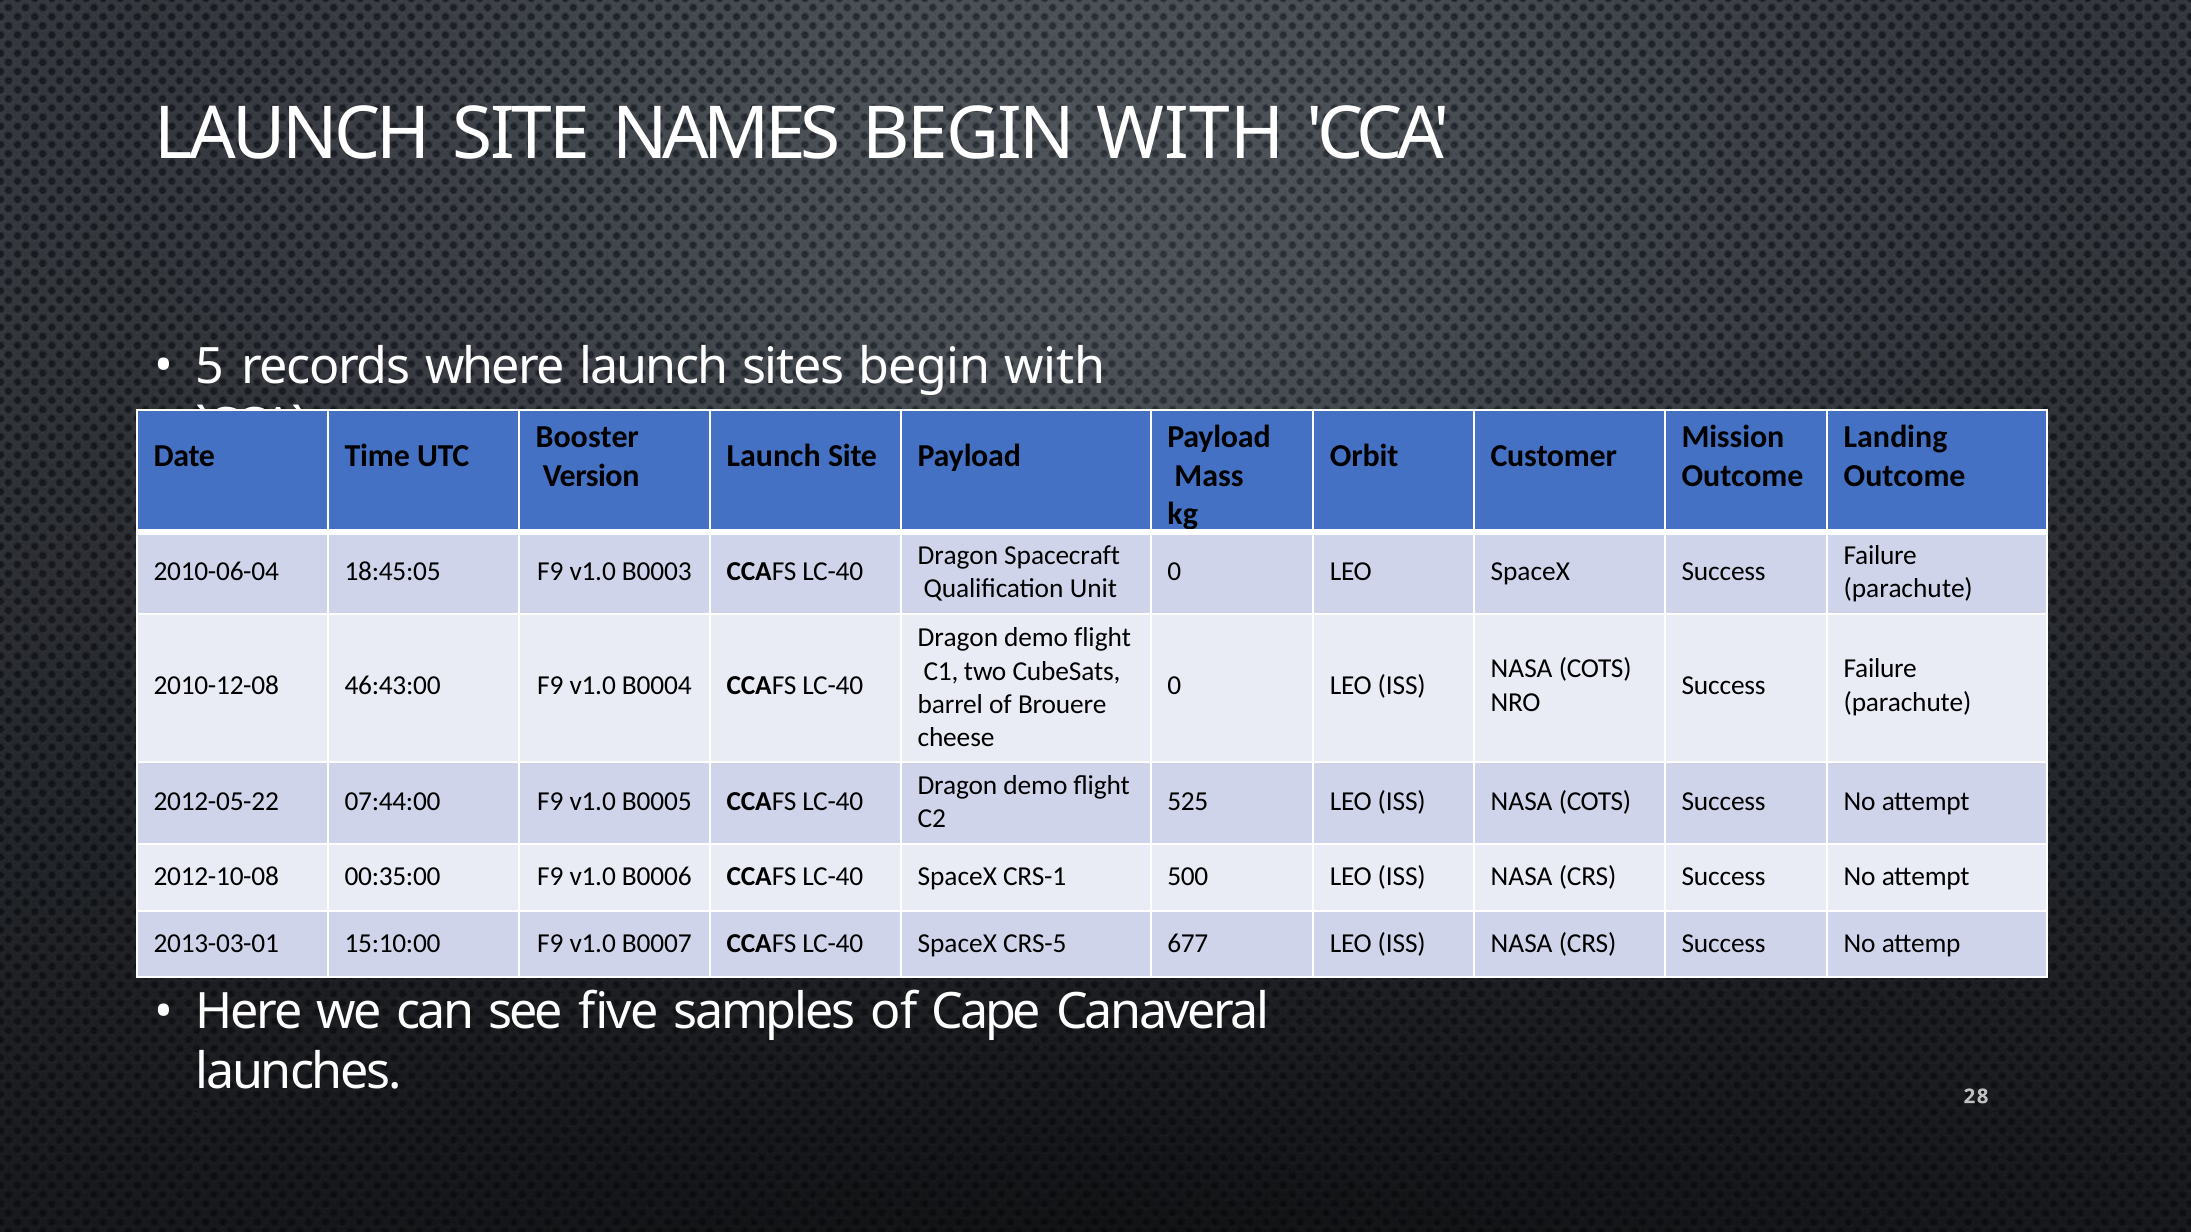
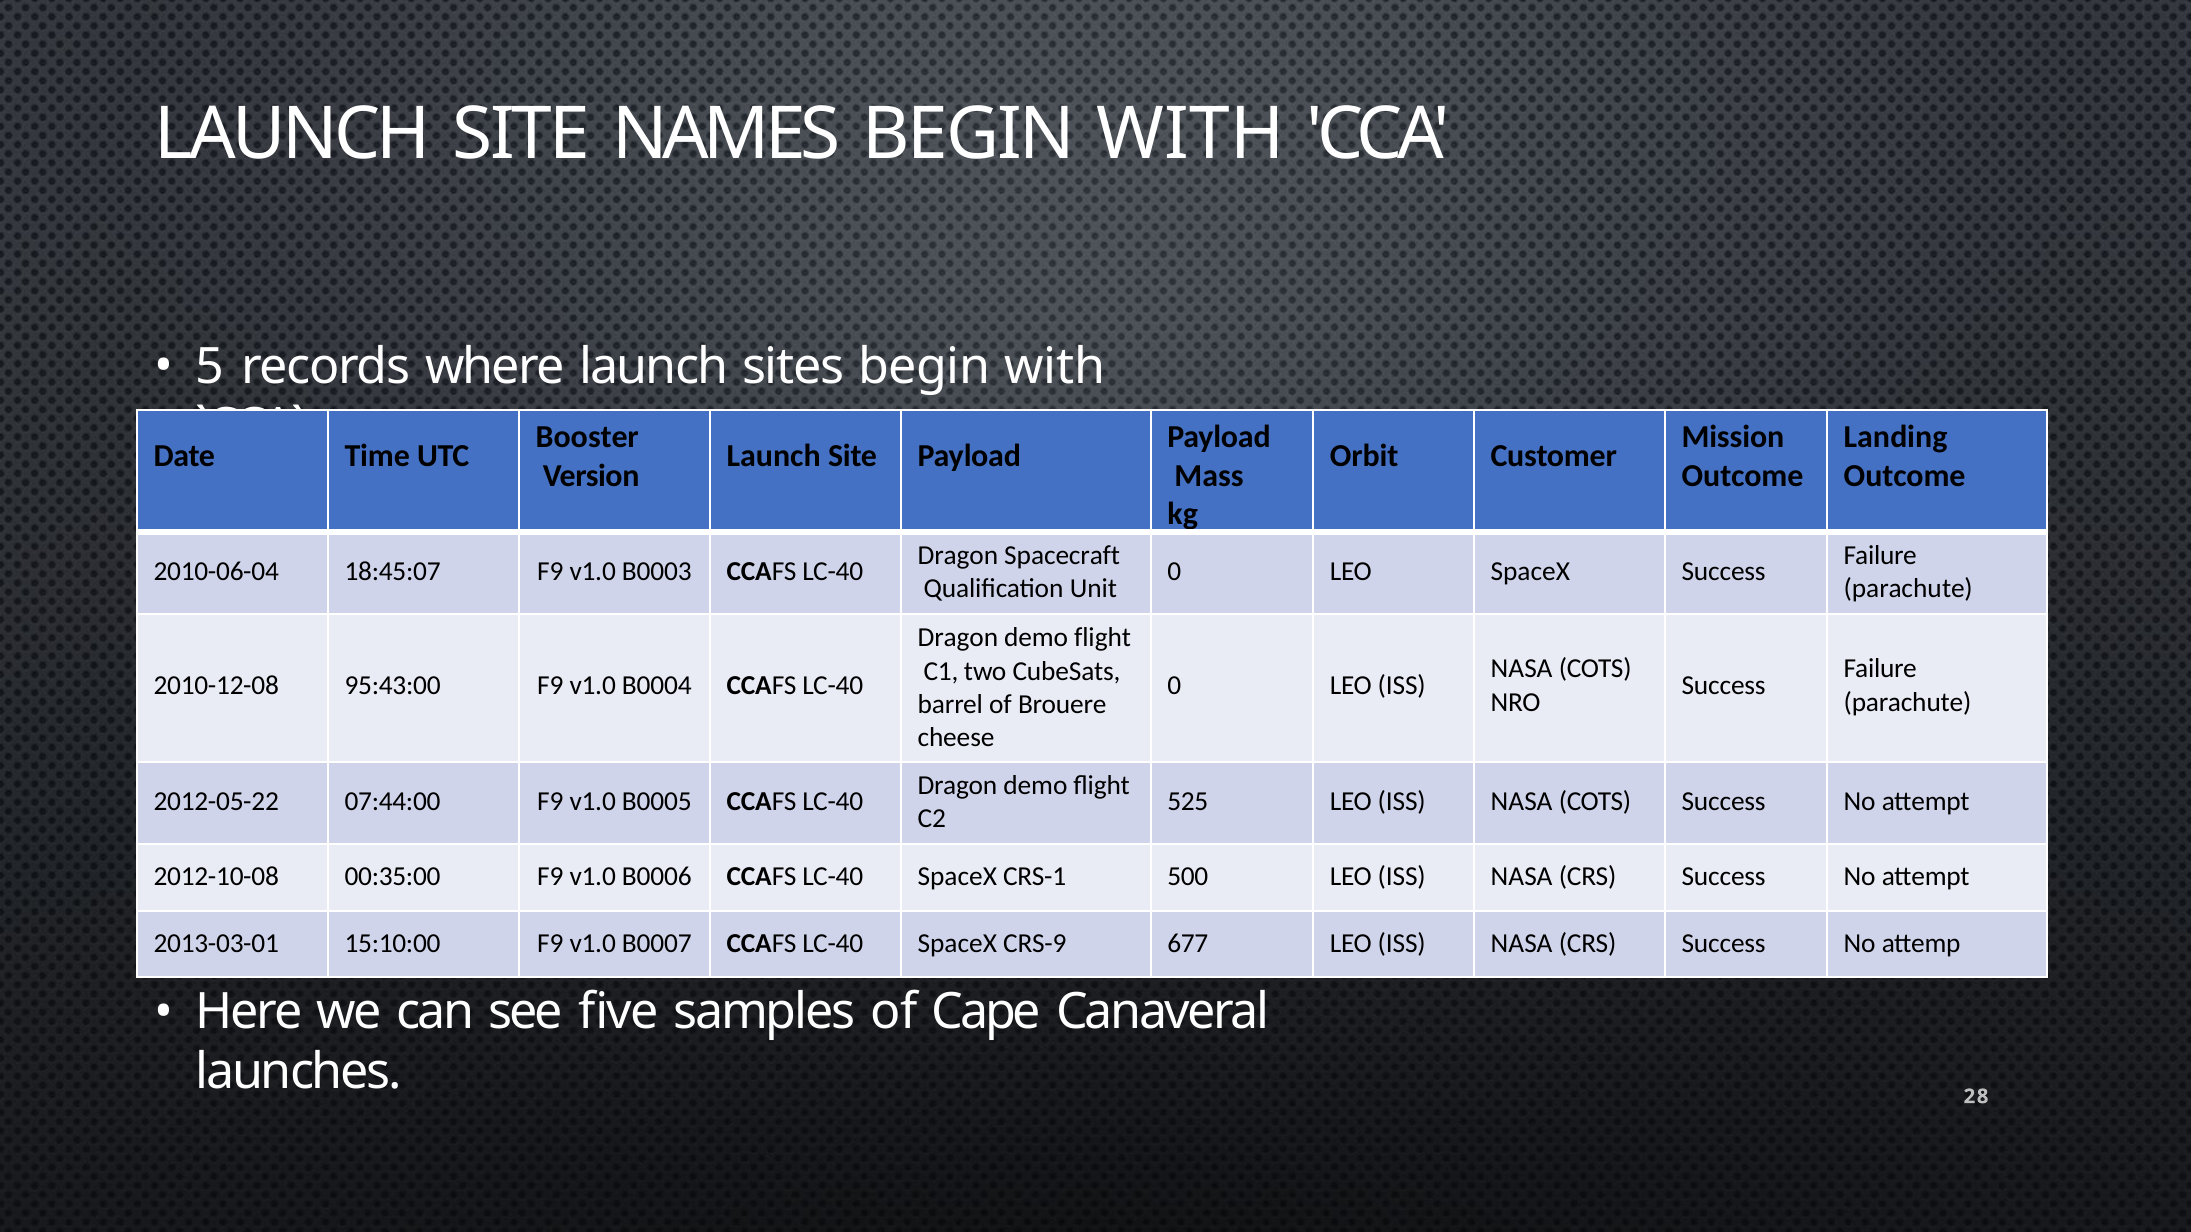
18:45:05: 18:45:05 -> 18:45:07
46:43:00: 46:43:00 -> 95:43:00
CRS-5: CRS-5 -> CRS-9
